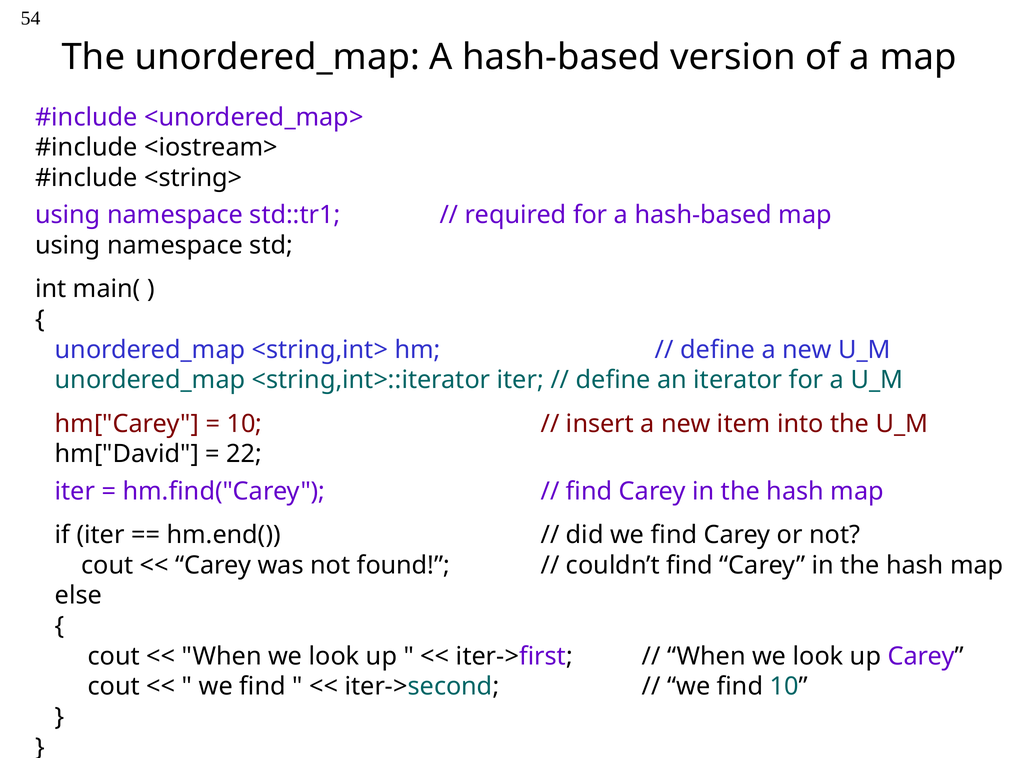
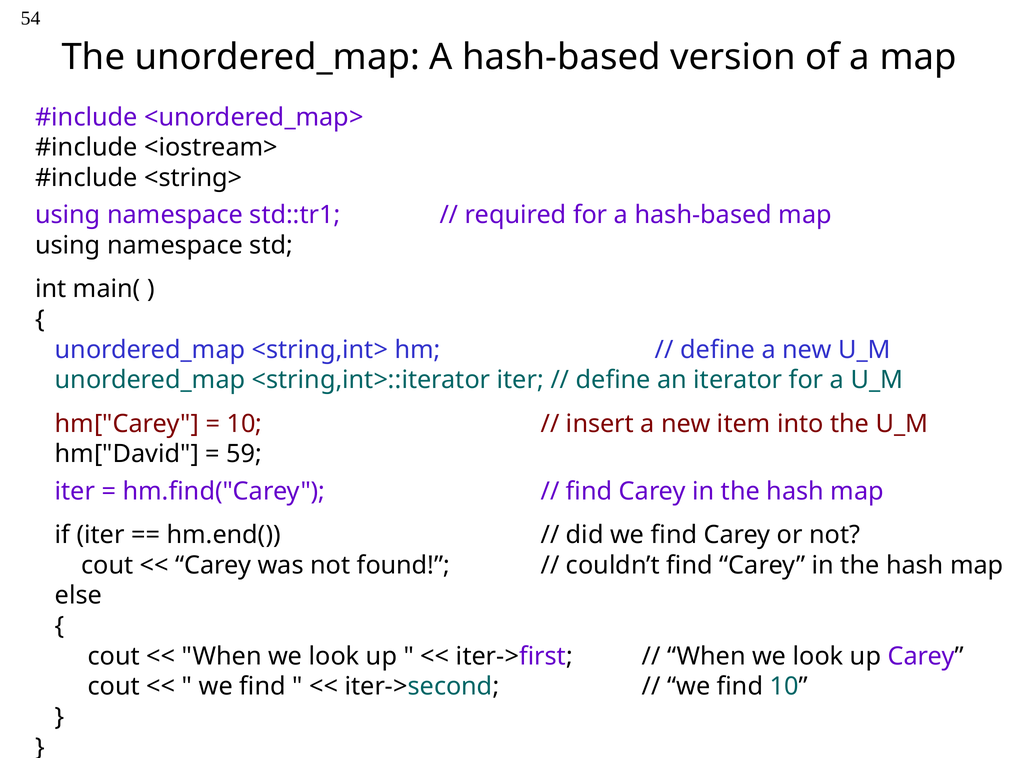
22: 22 -> 59
